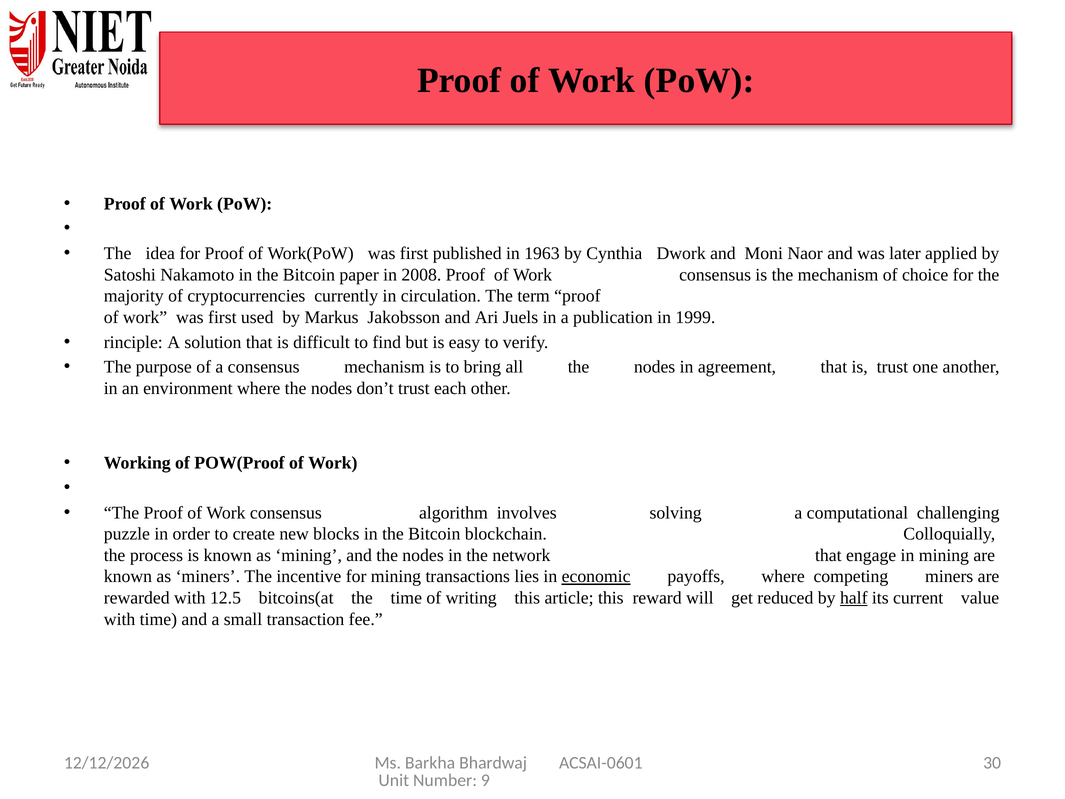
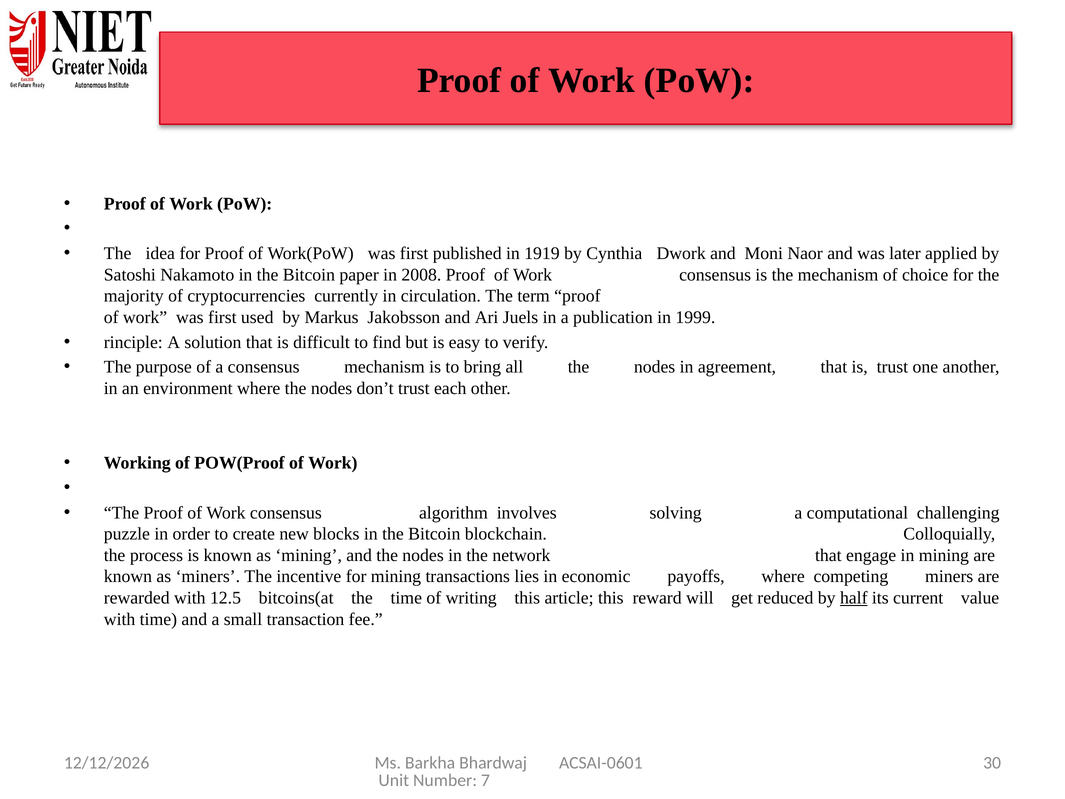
1963: 1963 -> 1919
economic underline: present -> none
9: 9 -> 7
